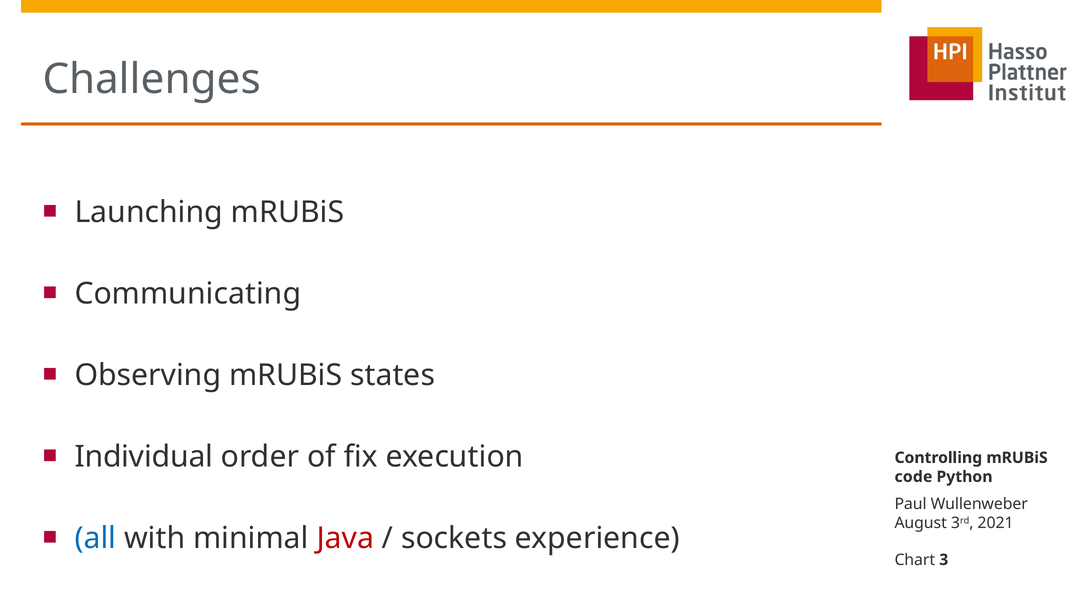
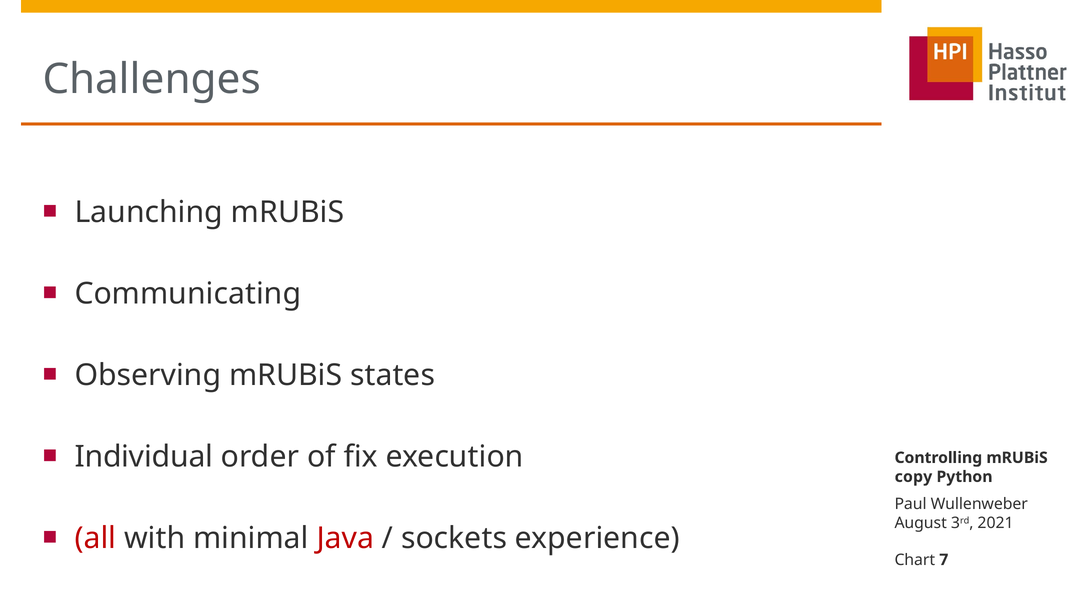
code: code -> copy
all colour: blue -> red
3: 3 -> 7
